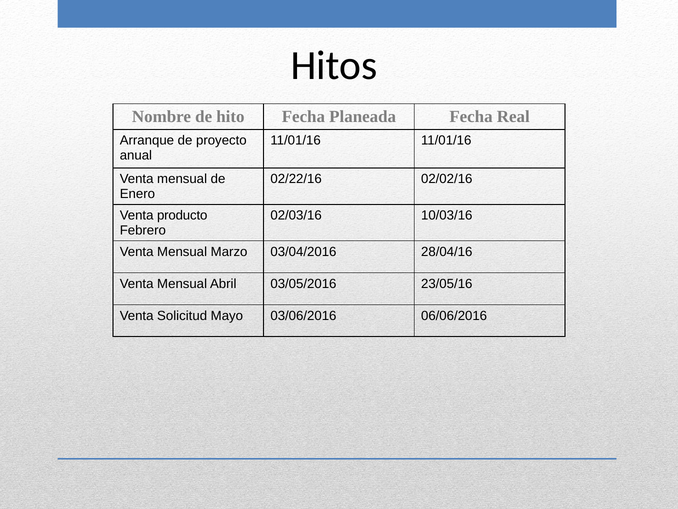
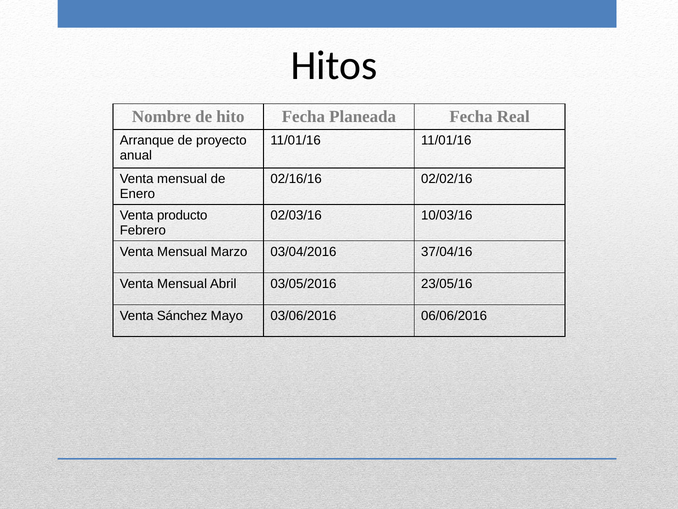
02/22/16: 02/22/16 -> 02/16/16
28/04/16: 28/04/16 -> 37/04/16
Solicitud: Solicitud -> Sánchez
